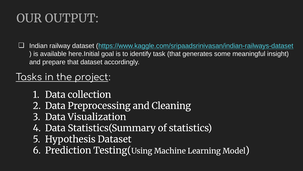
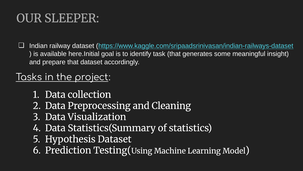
OUTPUT: OUTPUT -> SLEEPER
